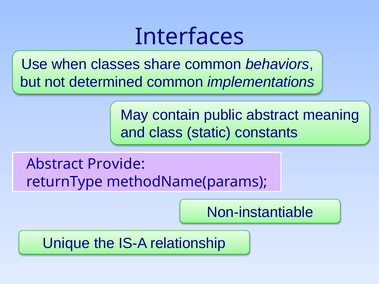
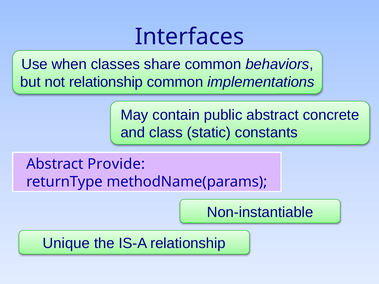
not determined: determined -> relationship
meaning: meaning -> concrete
